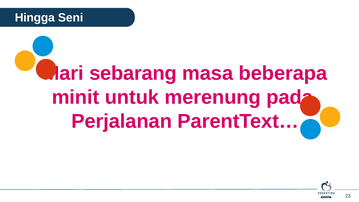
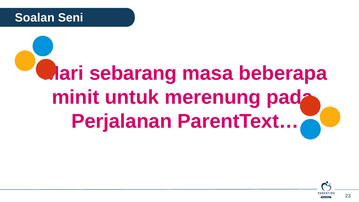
Hingga: Hingga -> Soalan
